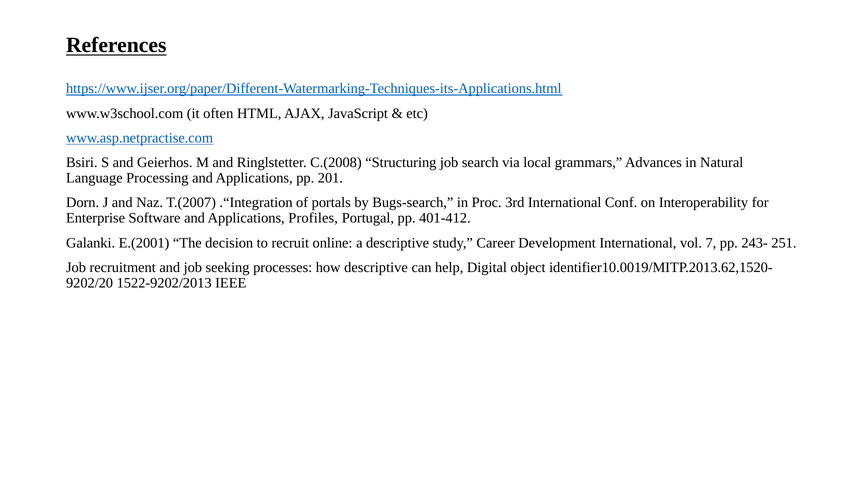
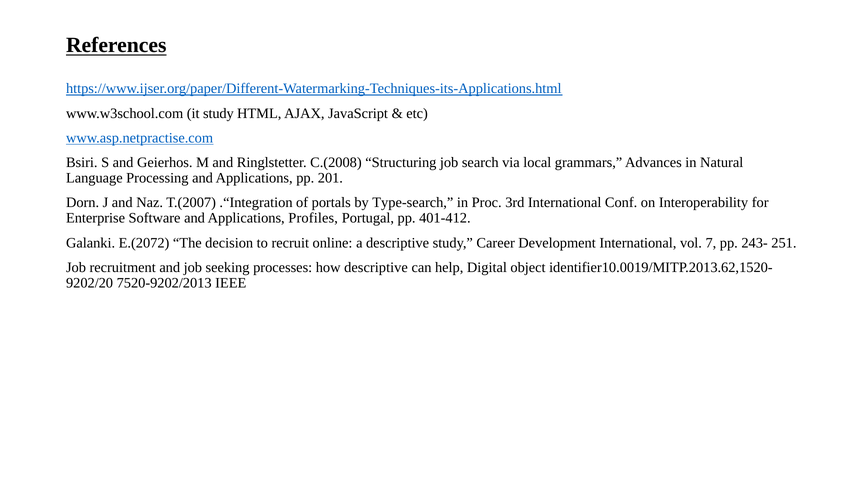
it often: often -> study
Bugs-search: Bugs-search -> Type-search
E.(2001: E.(2001 -> E.(2072
1522-9202/2013: 1522-9202/2013 -> 7520-9202/2013
